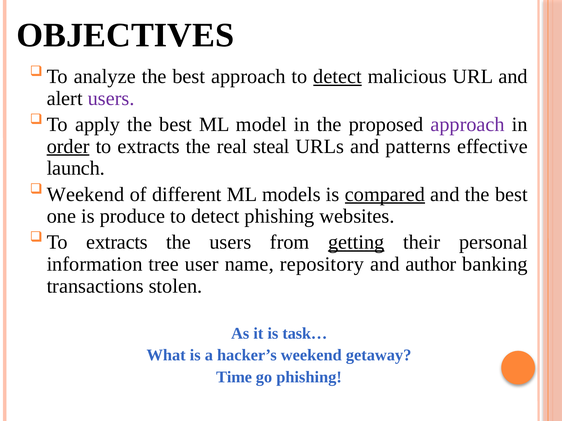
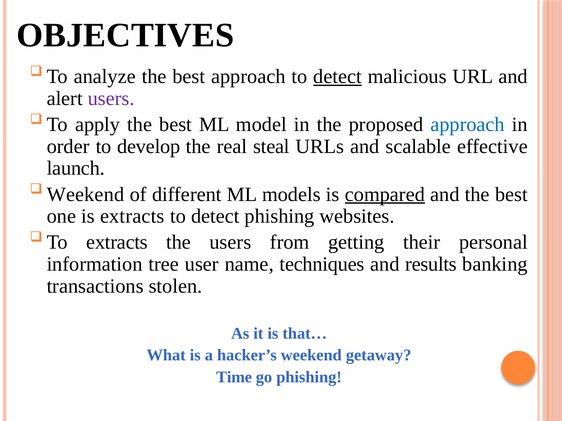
approach at (468, 125) colour: purple -> blue
order underline: present -> none
extracts at (149, 147): extracts -> develop
patterns: patterns -> scalable
is produce: produce -> extracts
getting underline: present -> none
repository: repository -> techniques
author: author -> results
task…: task… -> that…
